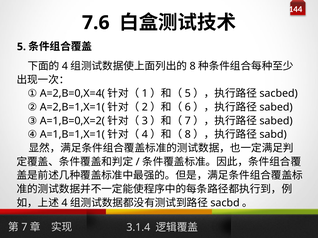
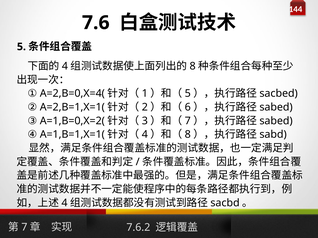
3.1.4: 3.1.4 -> 7.6.2
